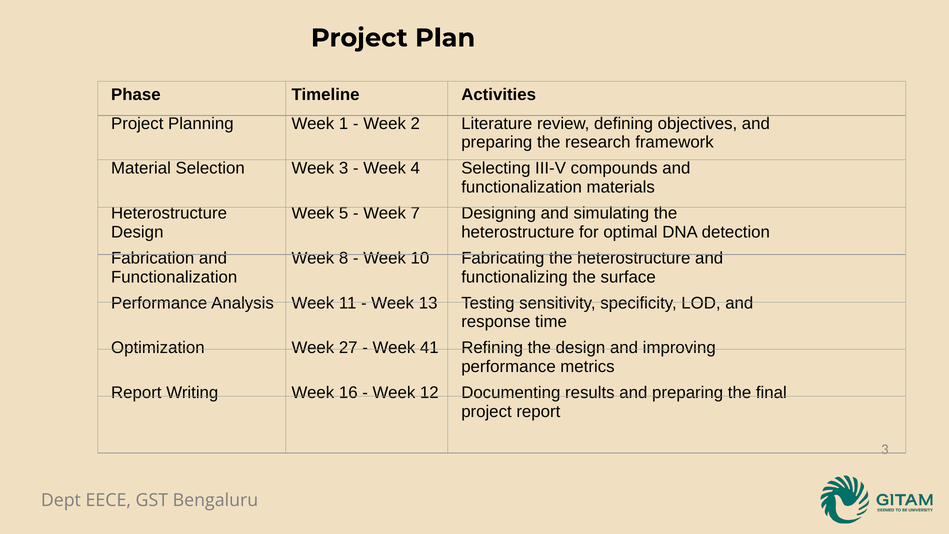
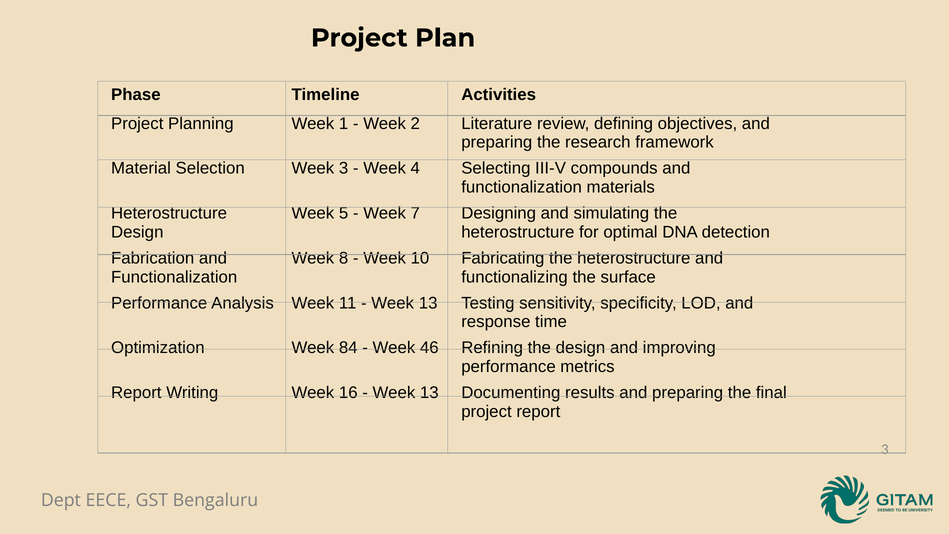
27: 27 -> 84
41: 41 -> 46
12 at (429, 393): 12 -> 13
